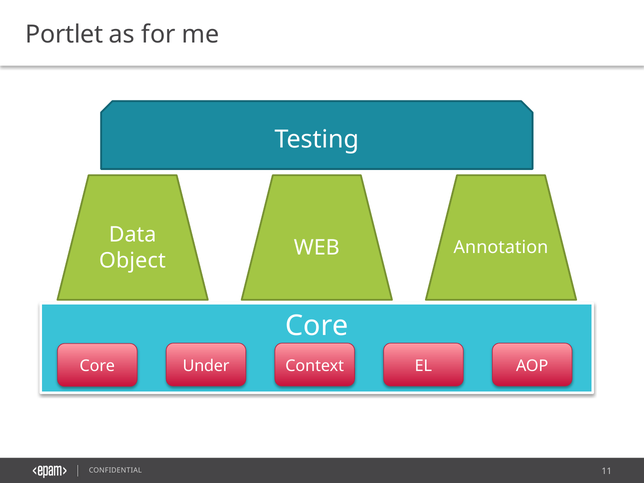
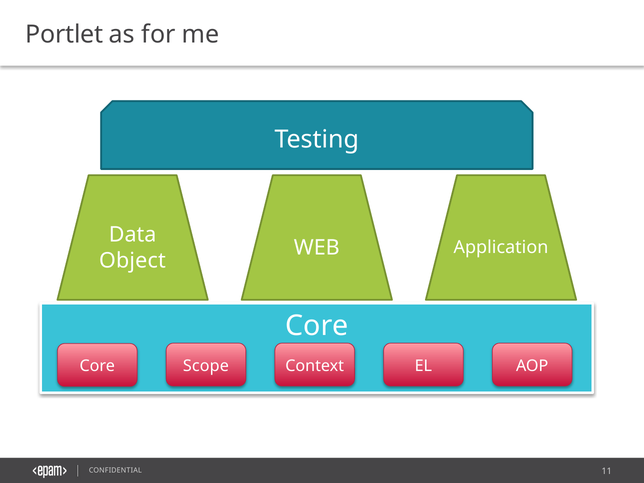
Annotation: Annotation -> Application
Under: Under -> Scope
